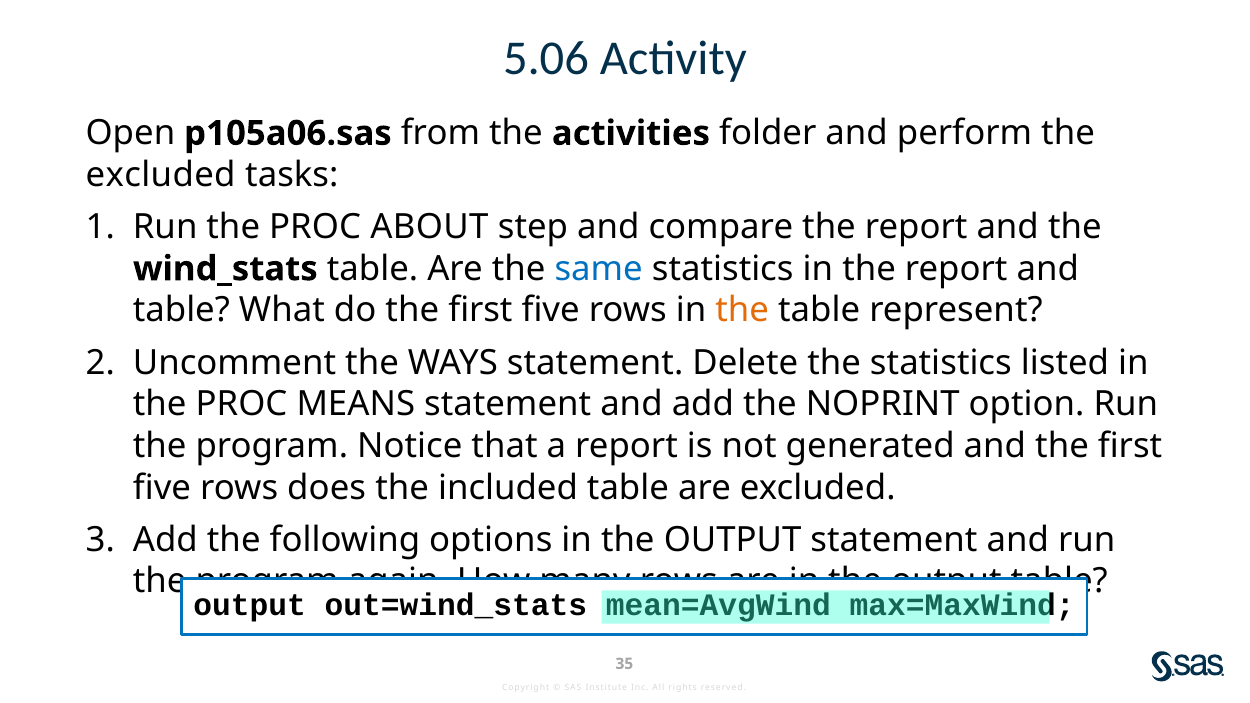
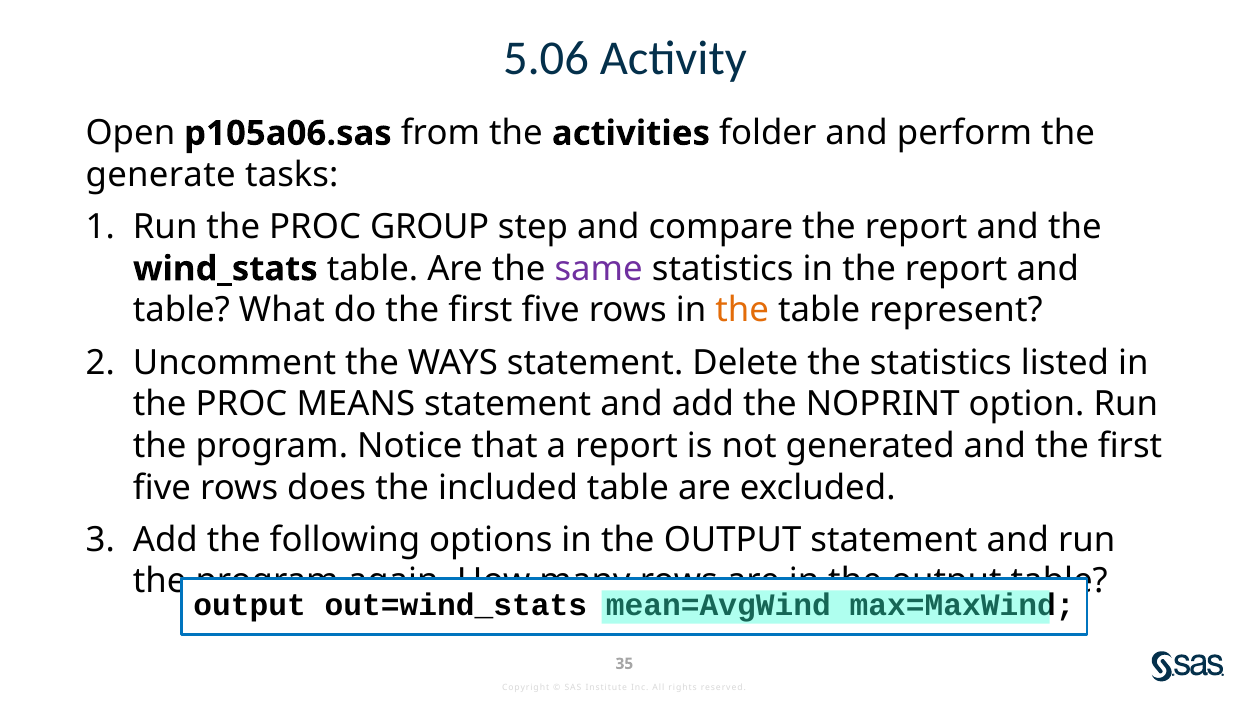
excluded at (161, 175): excluded -> generate
ABOUT: ABOUT -> GROUP
same colour: blue -> purple
